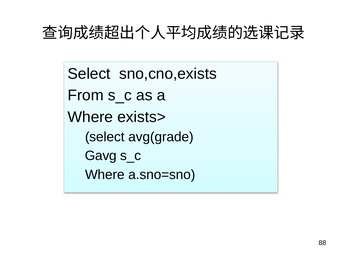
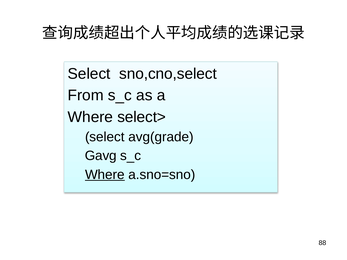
sno,cno,exists: sno,cno,exists -> sno,cno,select
exists>: exists> -> select>
Where at (105, 175) underline: none -> present
